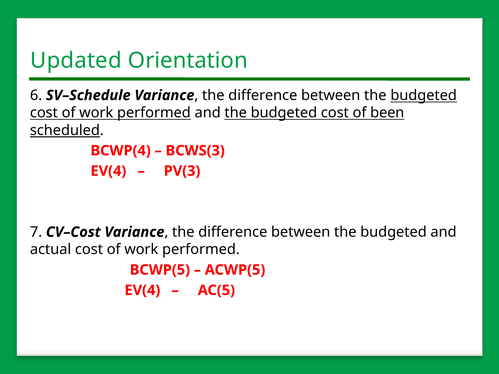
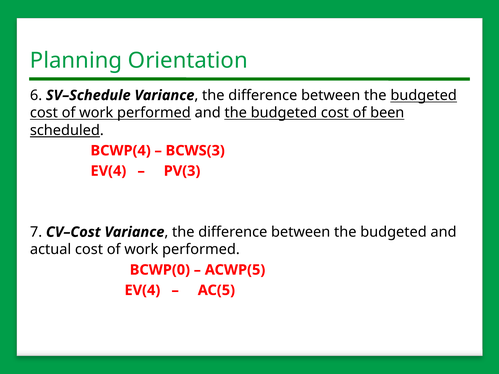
Updated: Updated -> Planning
BCWP(5: BCWP(5 -> BCWP(0
